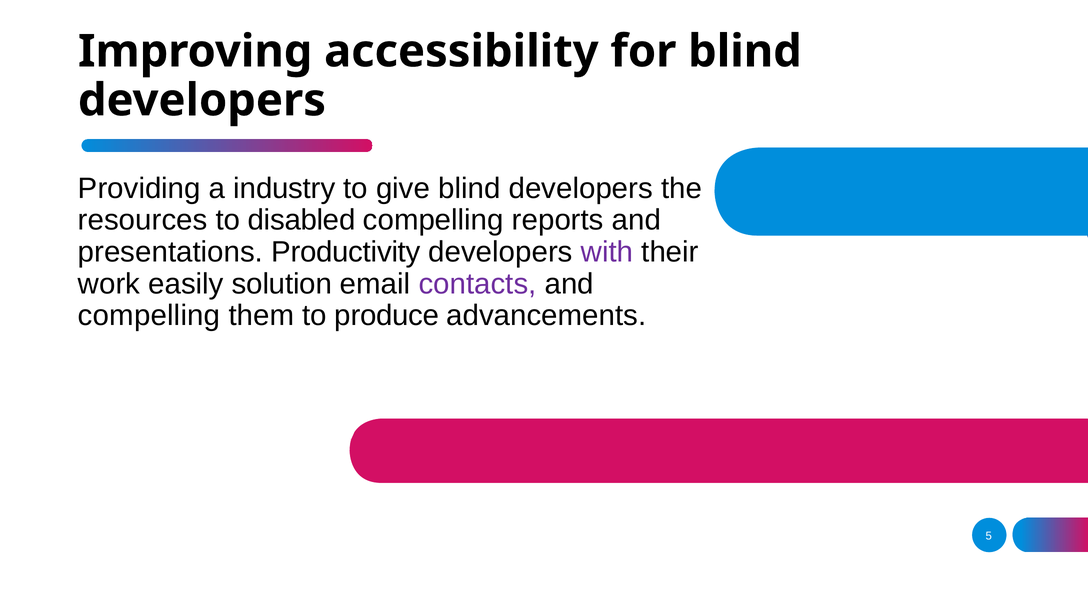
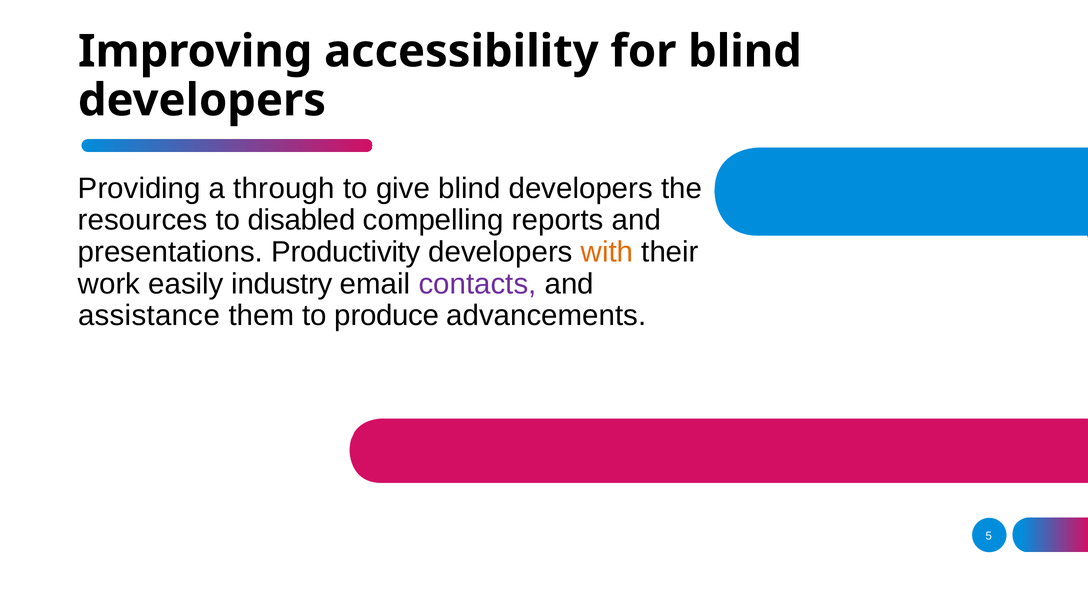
industry: industry -> through
with colour: purple -> orange
solution: solution -> industry
compelling at (149, 316): compelling -> assistance
